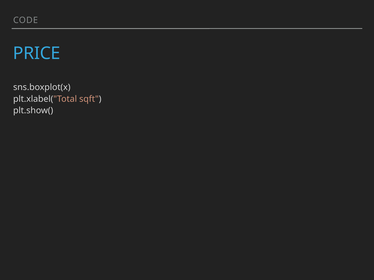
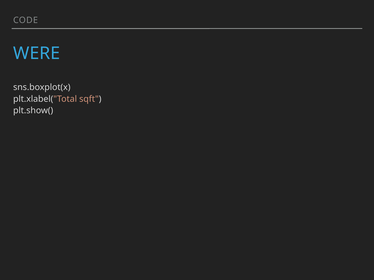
PRICE: PRICE -> WERE
